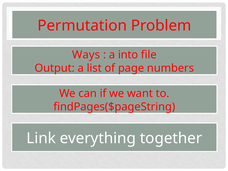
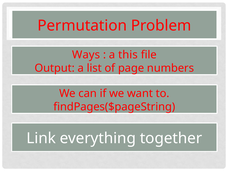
into: into -> this
